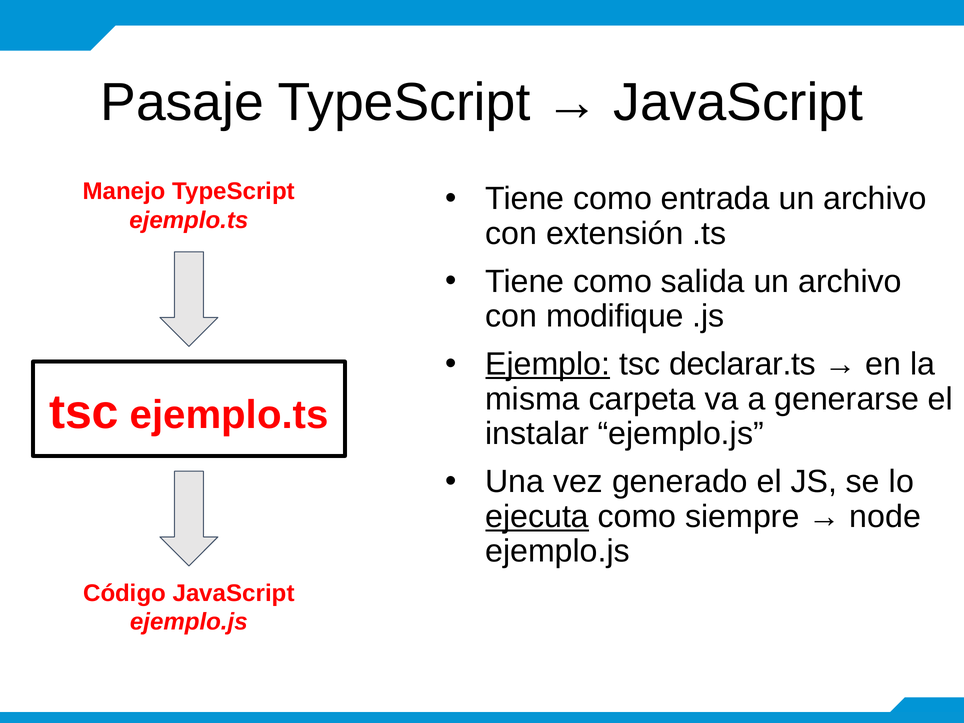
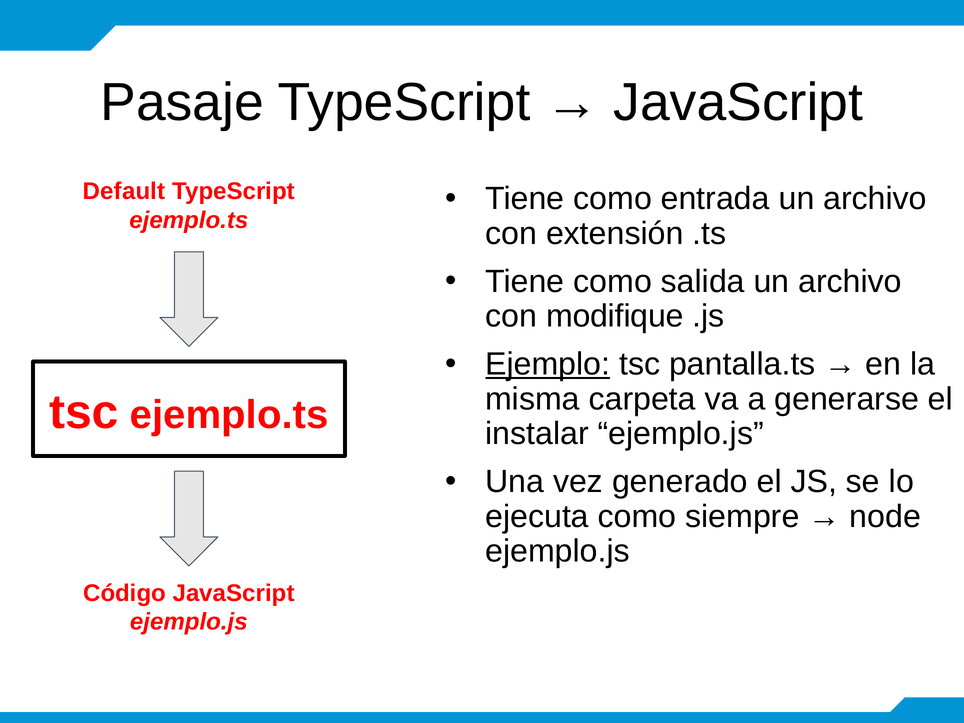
Manejo: Manejo -> Default
declarar.ts: declarar.ts -> pantalla.ts
ejecuta underline: present -> none
